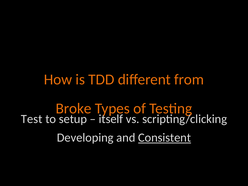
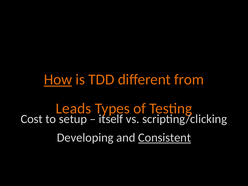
How underline: none -> present
Broke: Broke -> Leads
Test: Test -> Cost
